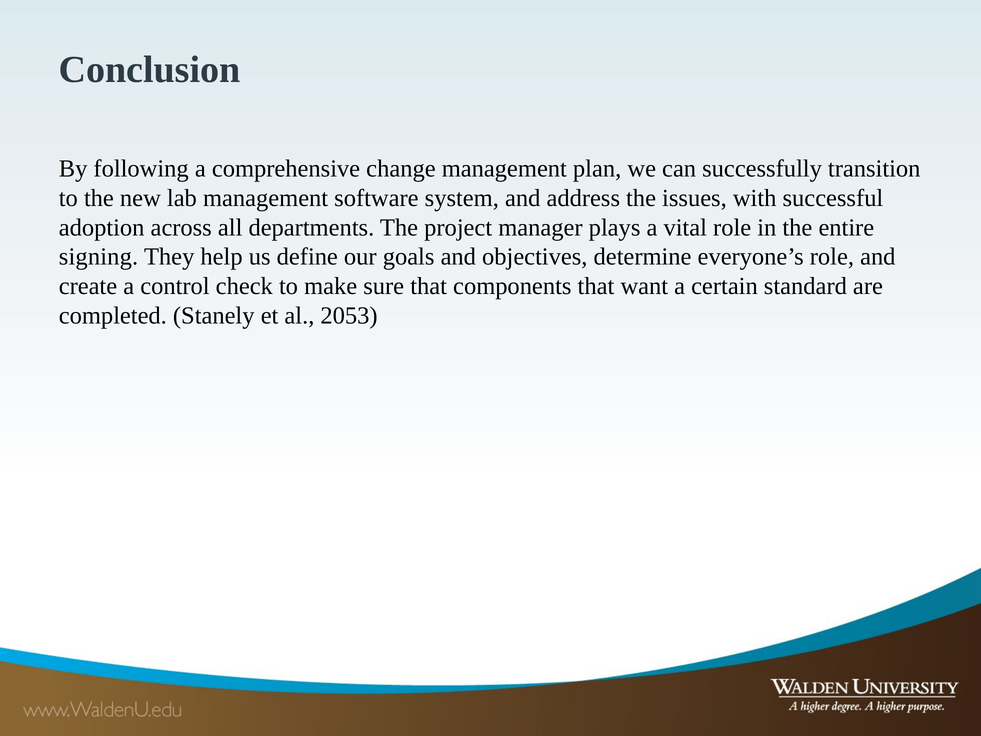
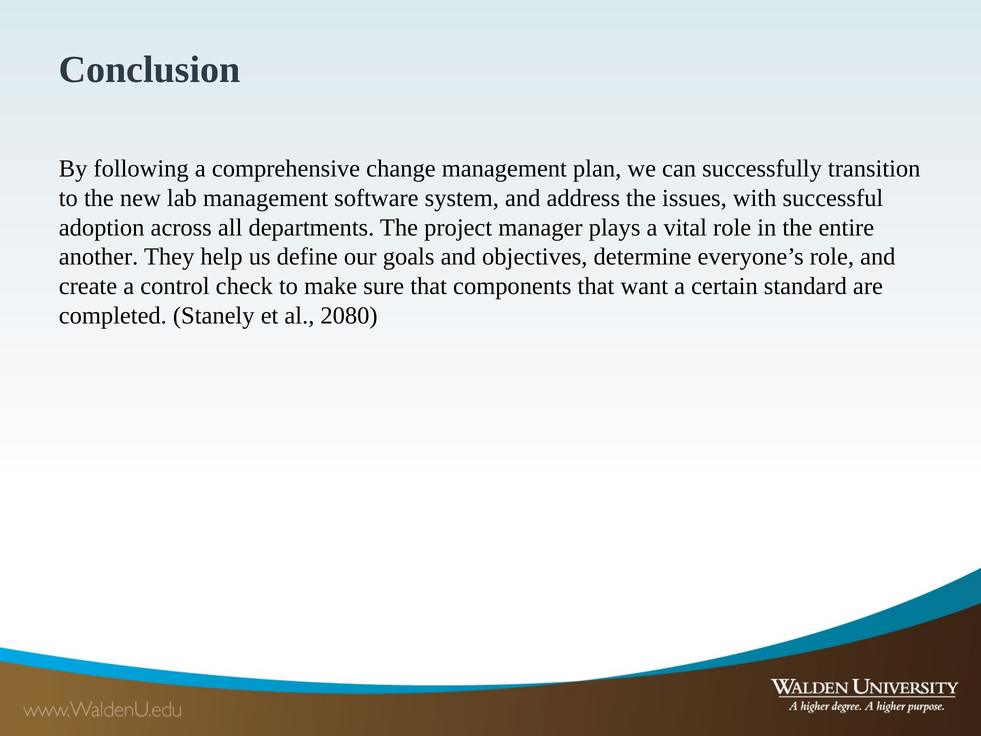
signing: signing -> another
2053: 2053 -> 2080
